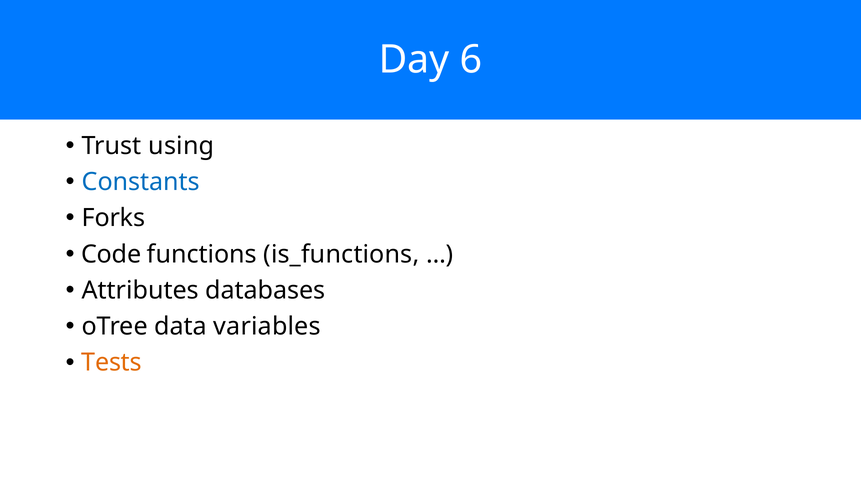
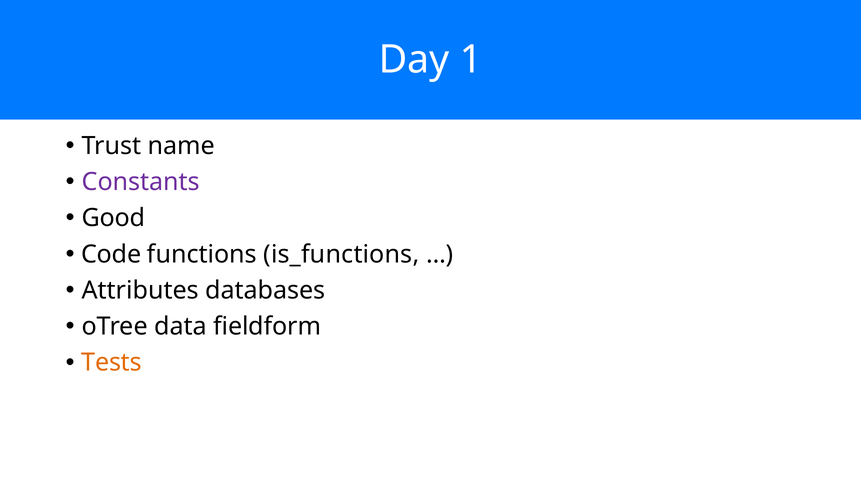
6: 6 -> 1
using: using -> name
Constants colour: blue -> purple
Forks: Forks -> Good
variables: variables -> fieldform
